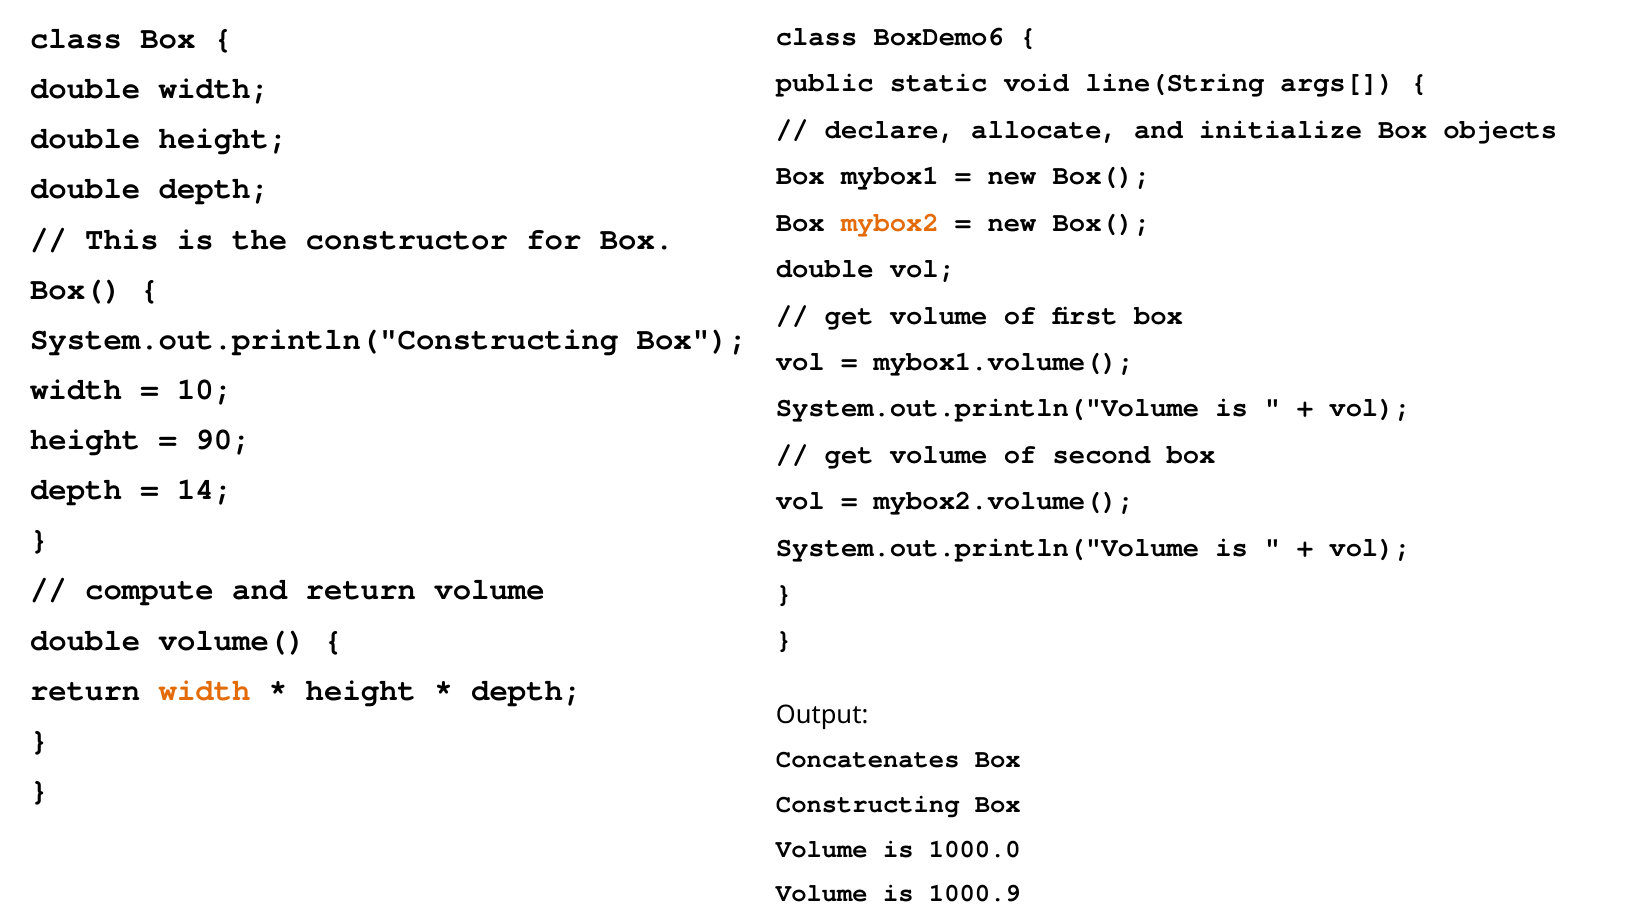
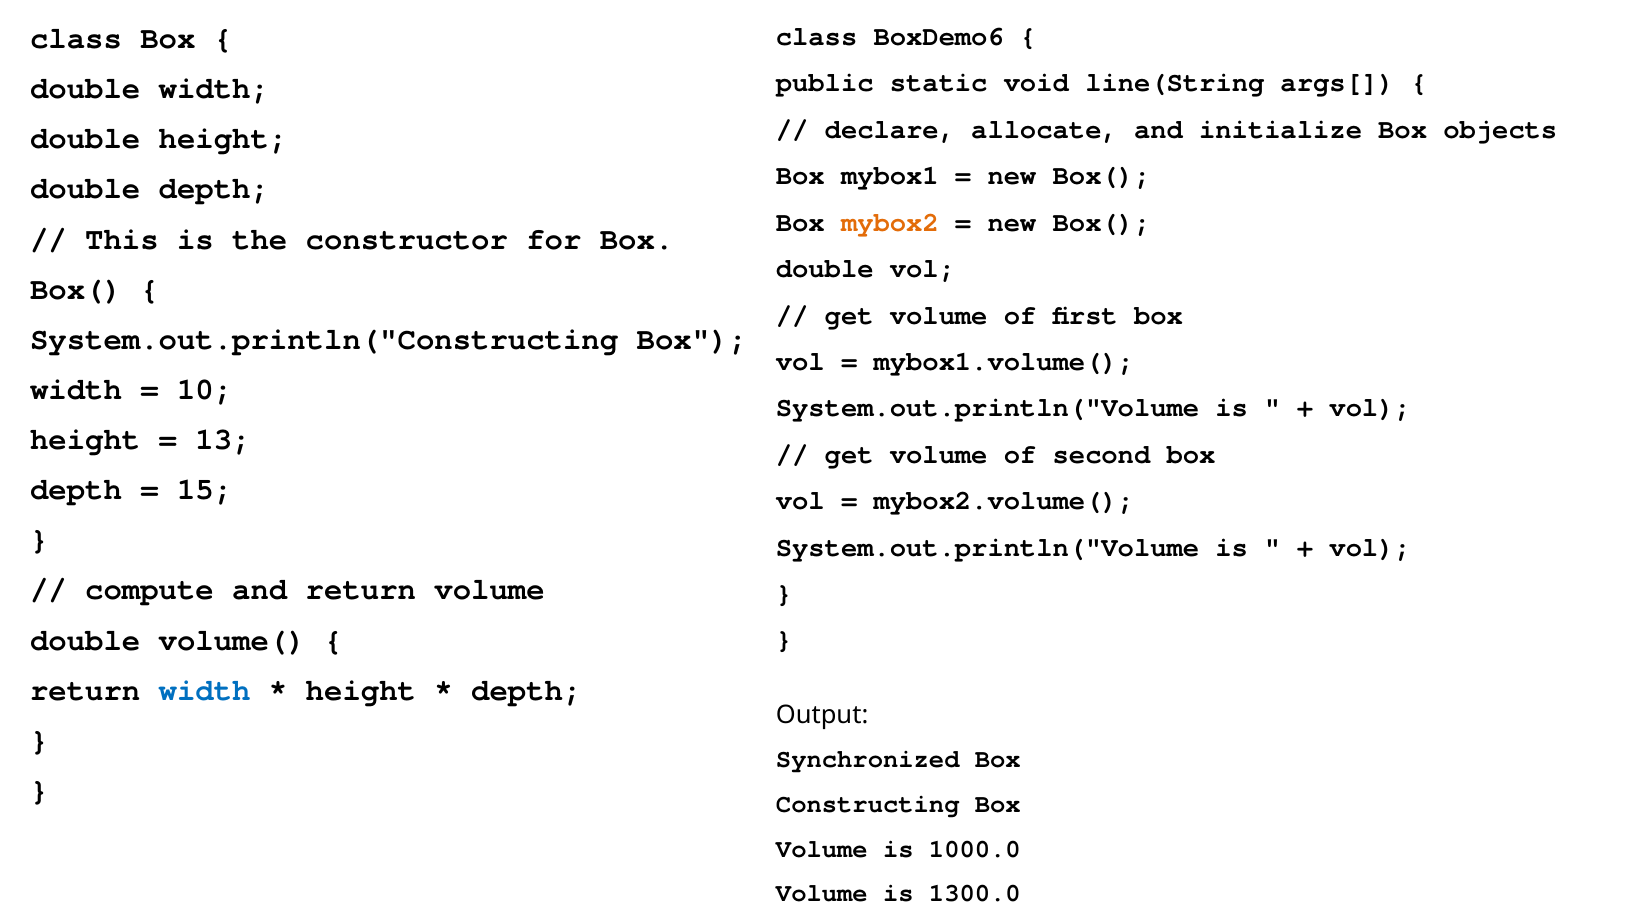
90: 90 -> 13
14: 14 -> 15
width at (205, 690) colour: orange -> blue
Concatenates: Concatenates -> Synchronized
1000.9: 1000.9 -> 1300.0
